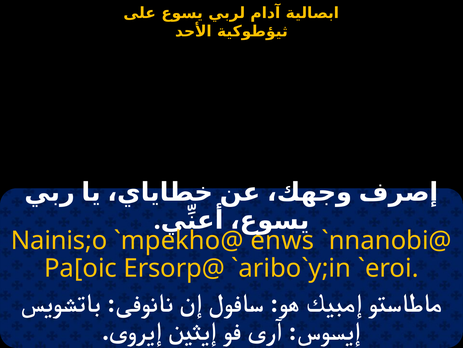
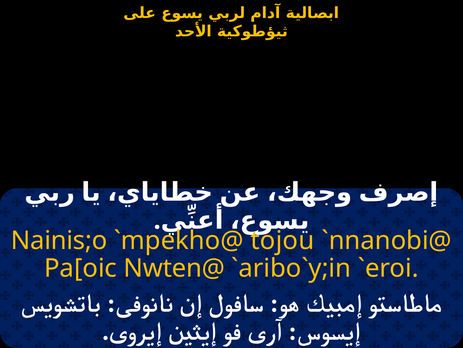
enws: enws -> tojou
Ersorp@: Ersorp@ -> Nwten@
